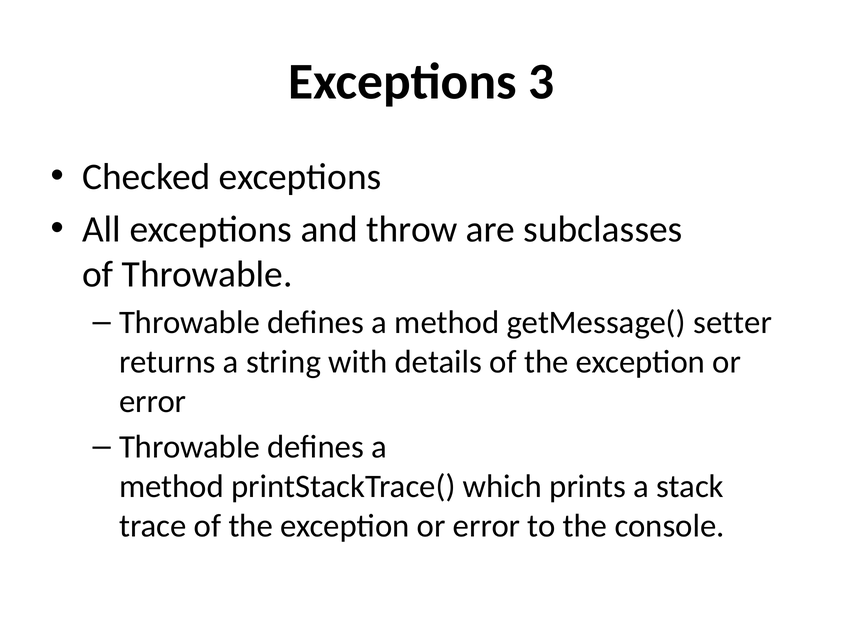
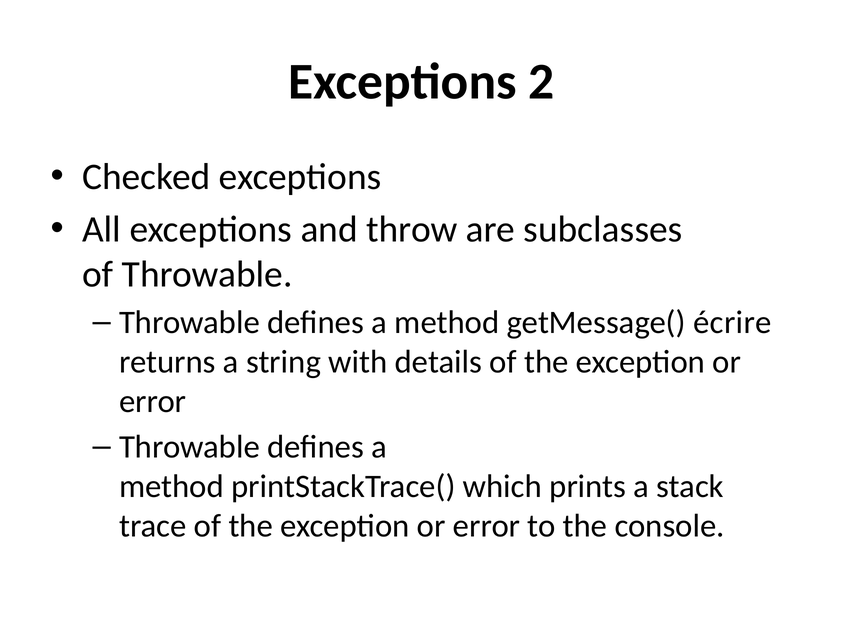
3: 3 -> 2
setter: setter -> écrire
